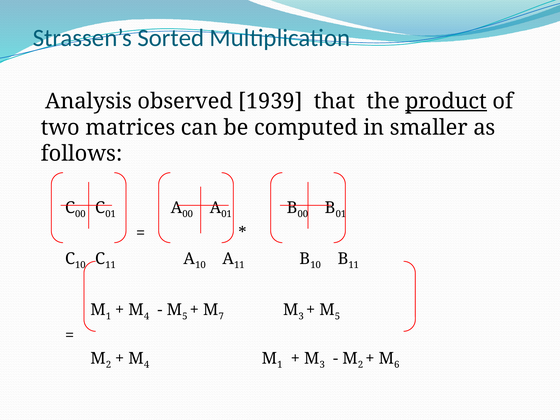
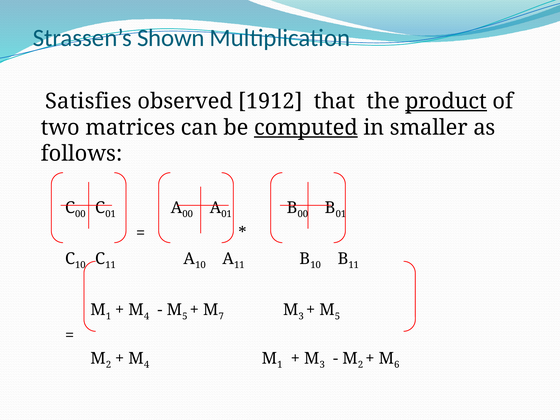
Sorted: Sorted -> Shown
Analysis: Analysis -> Satisfies
1939: 1939 -> 1912
computed underline: none -> present
